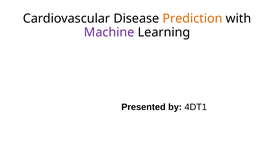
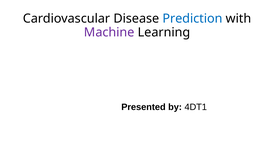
Prediction colour: orange -> blue
